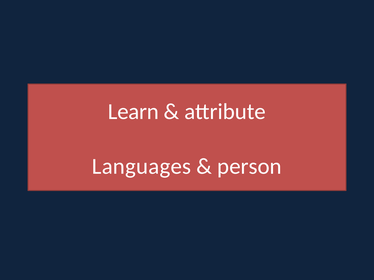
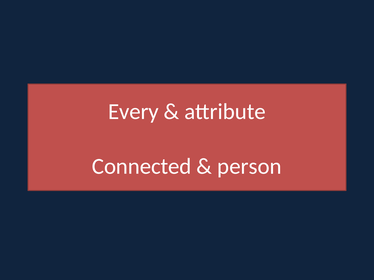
Learn: Learn -> Every
Languages: Languages -> Connected
